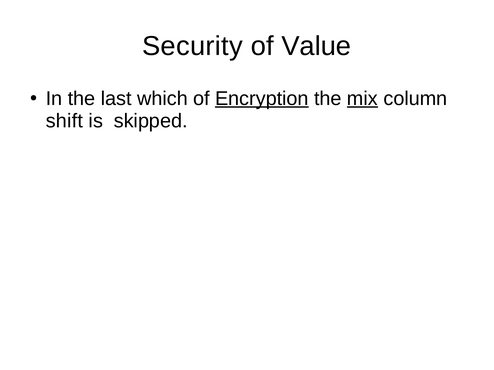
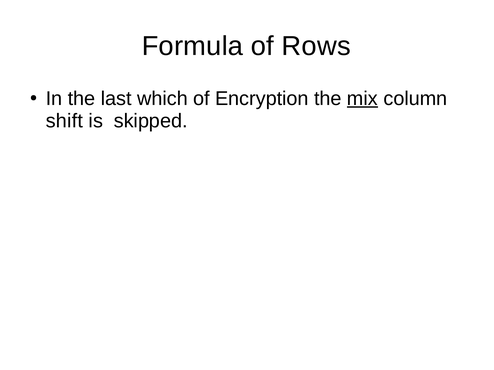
Security: Security -> Formula
Value: Value -> Rows
Encryption underline: present -> none
